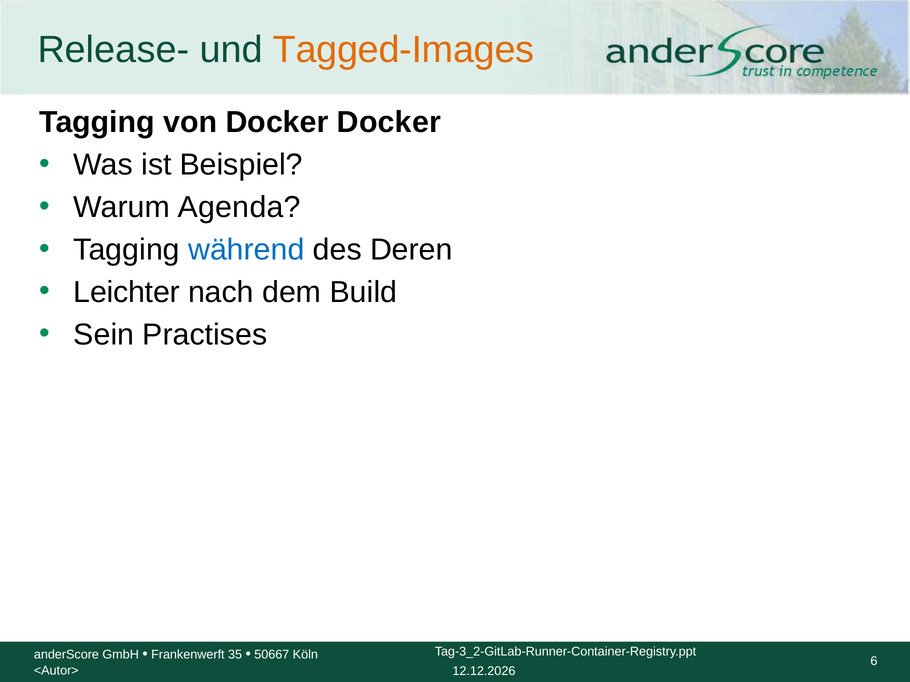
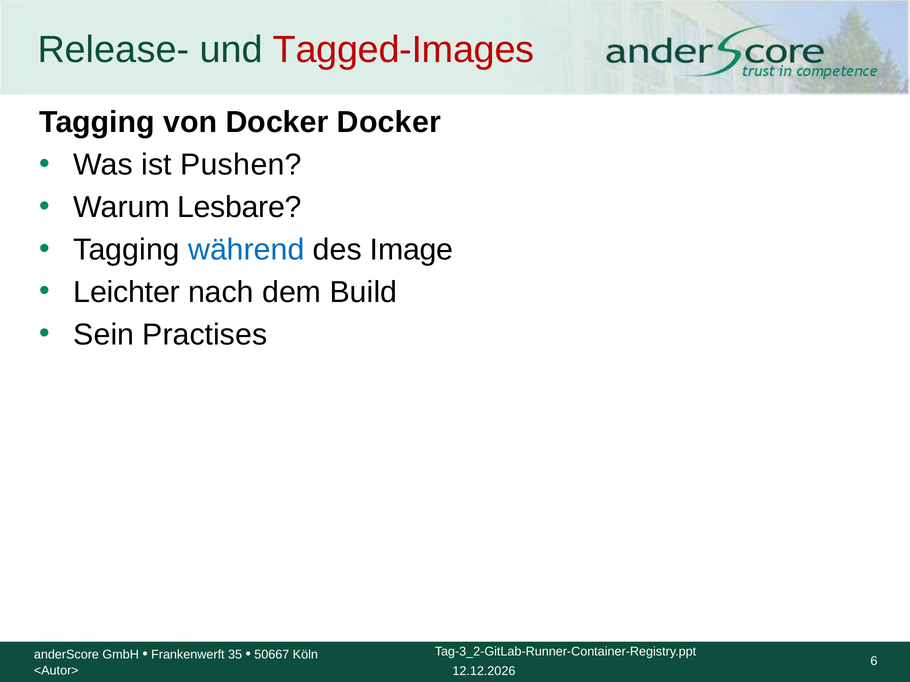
Tagged-Images colour: orange -> red
Beispiel: Beispiel -> Pushen
Agenda: Agenda -> Lesbare
Deren: Deren -> Image
